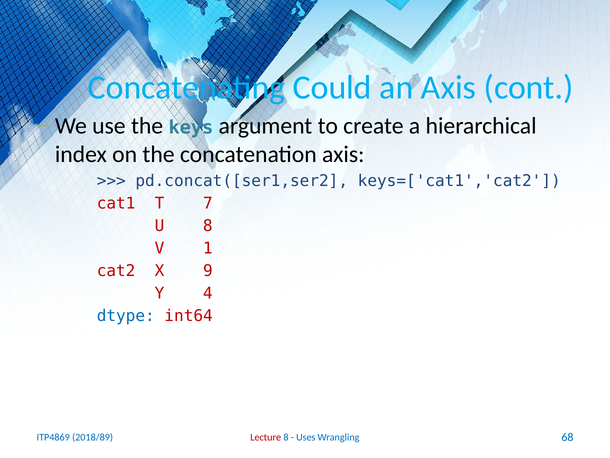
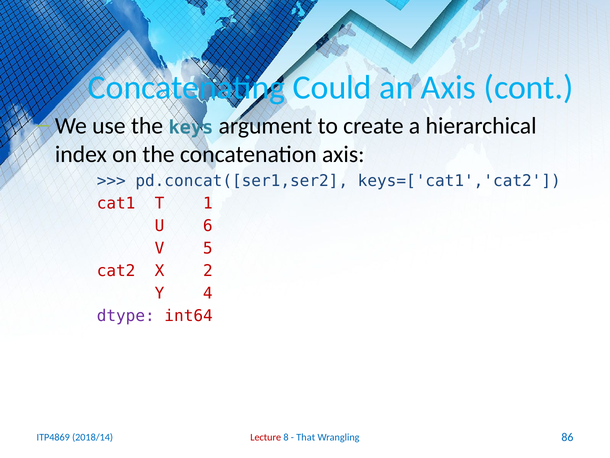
7: 7 -> 1
U 8: 8 -> 6
1: 1 -> 5
9: 9 -> 2
dtype colour: blue -> purple
Uses: Uses -> That
68: 68 -> 86
2018/89: 2018/89 -> 2018/14
